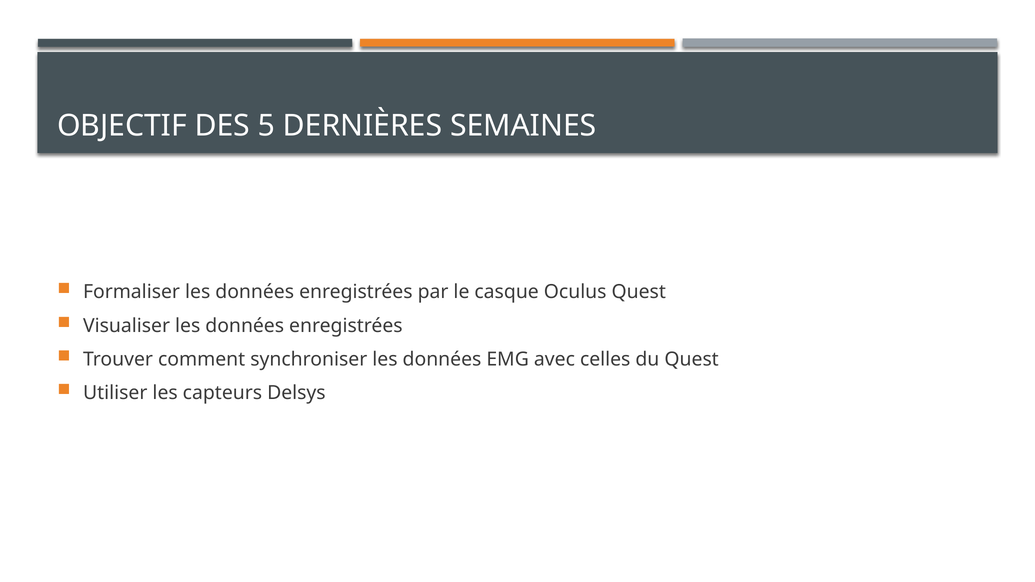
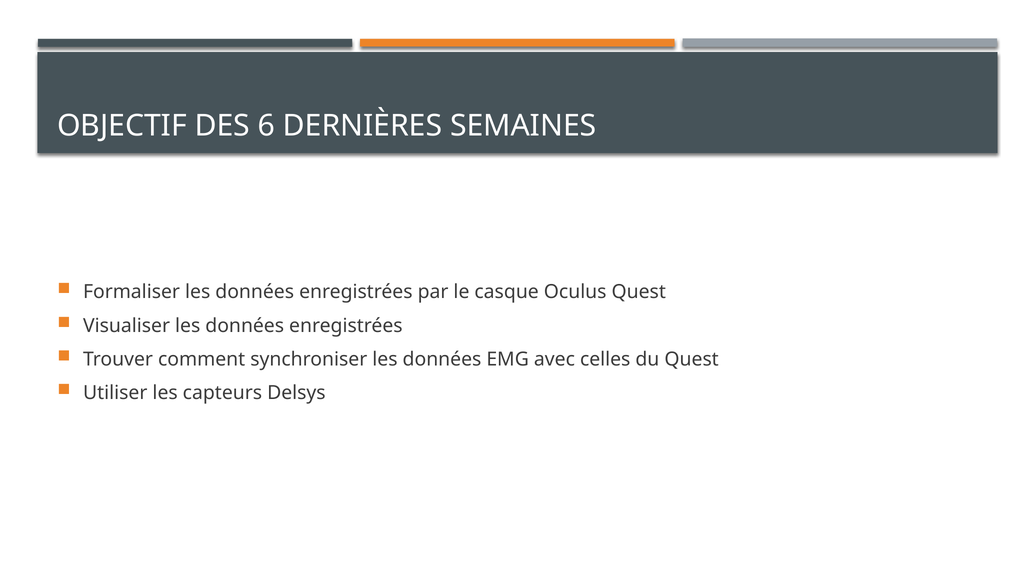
5: 5 -> 6
